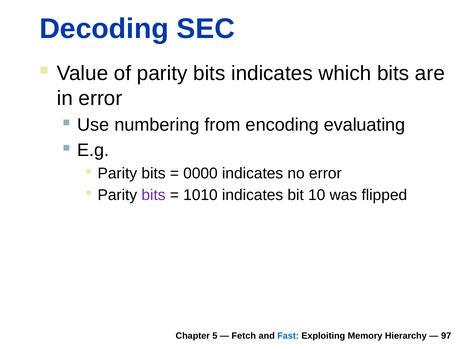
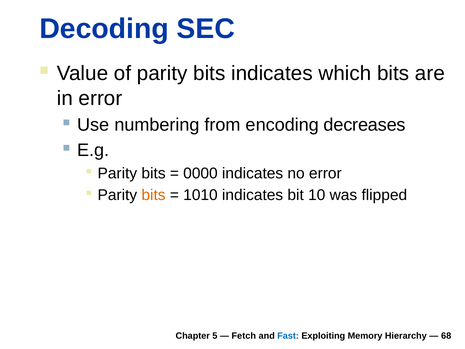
evaluating: evaluating -> decreases
bits at (154, 195) colour: purple -> orange
97: 97 -> 68
